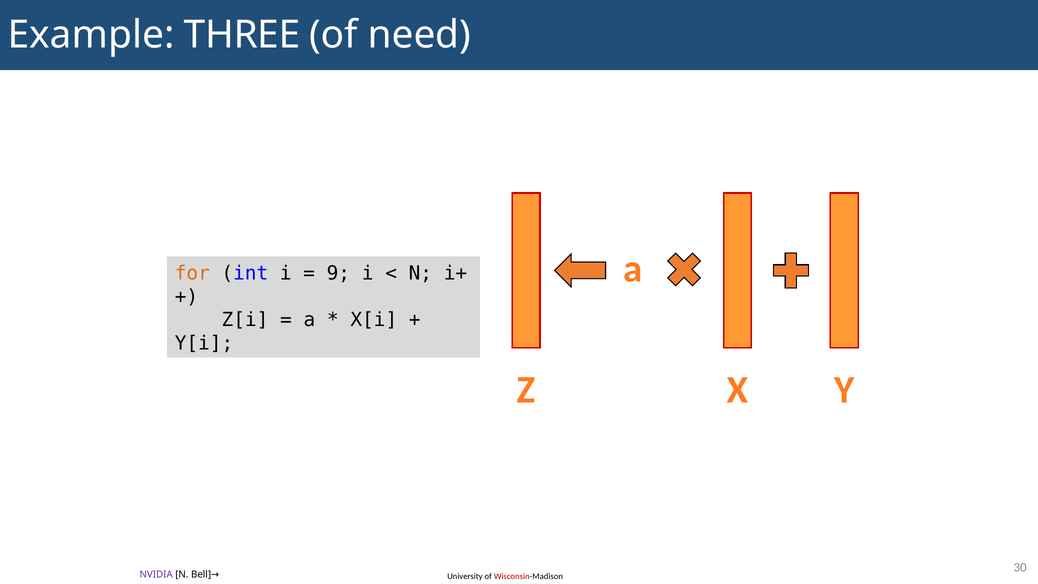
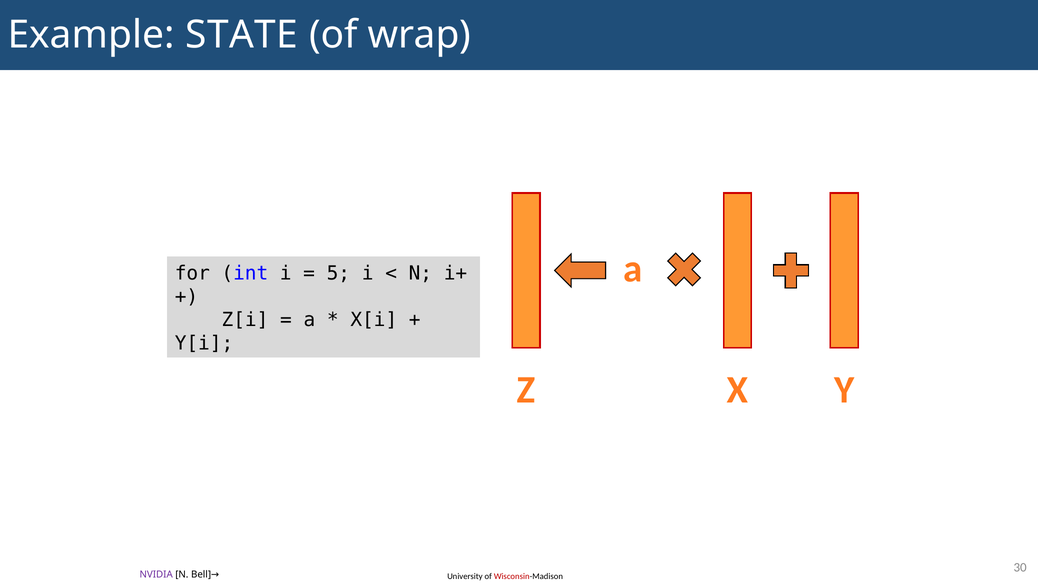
THREE: THREE -> STATE
need: need -> wrap
for colour: orange -> black
9: 9 -> 5
